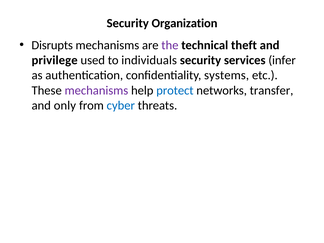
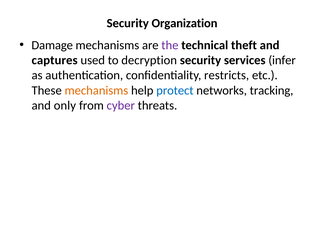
Disrupts: Disrupts -> Damage
privilege: privilege -> captures
individuals: individuals -> decryption
systems: systems -> restricts
mechanisms at (96, 90) colour: purple -> orange
transfer: transfer -> tracking
cyber colour: blue -> purple
